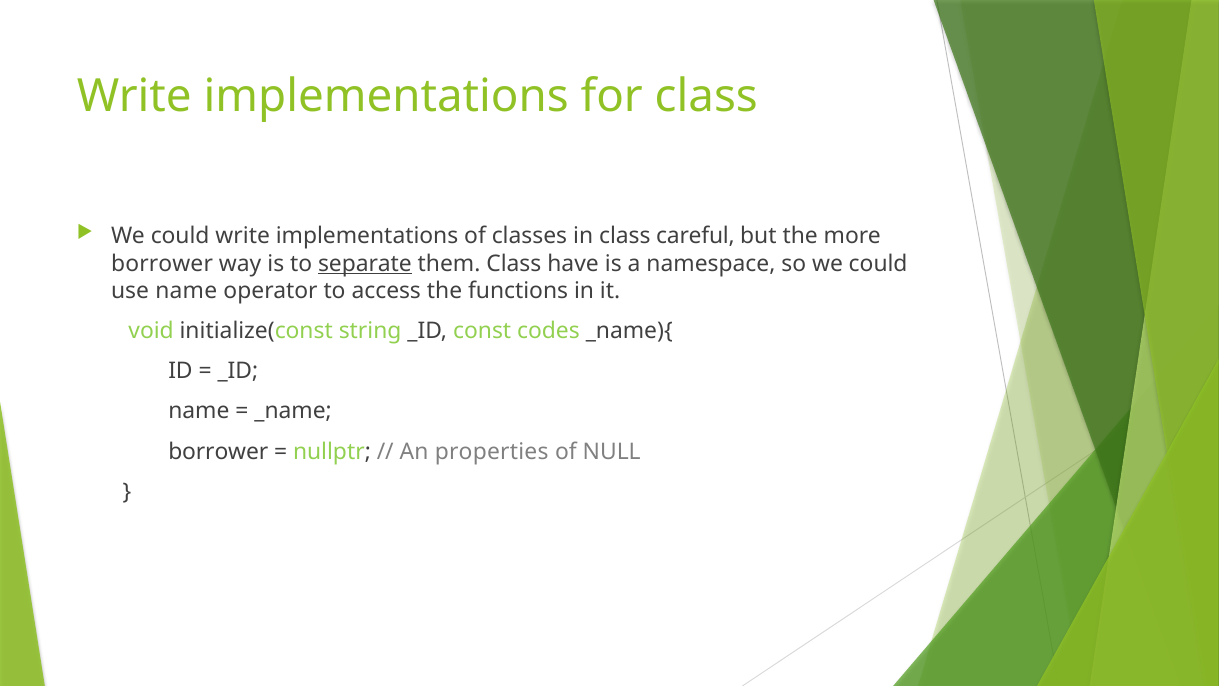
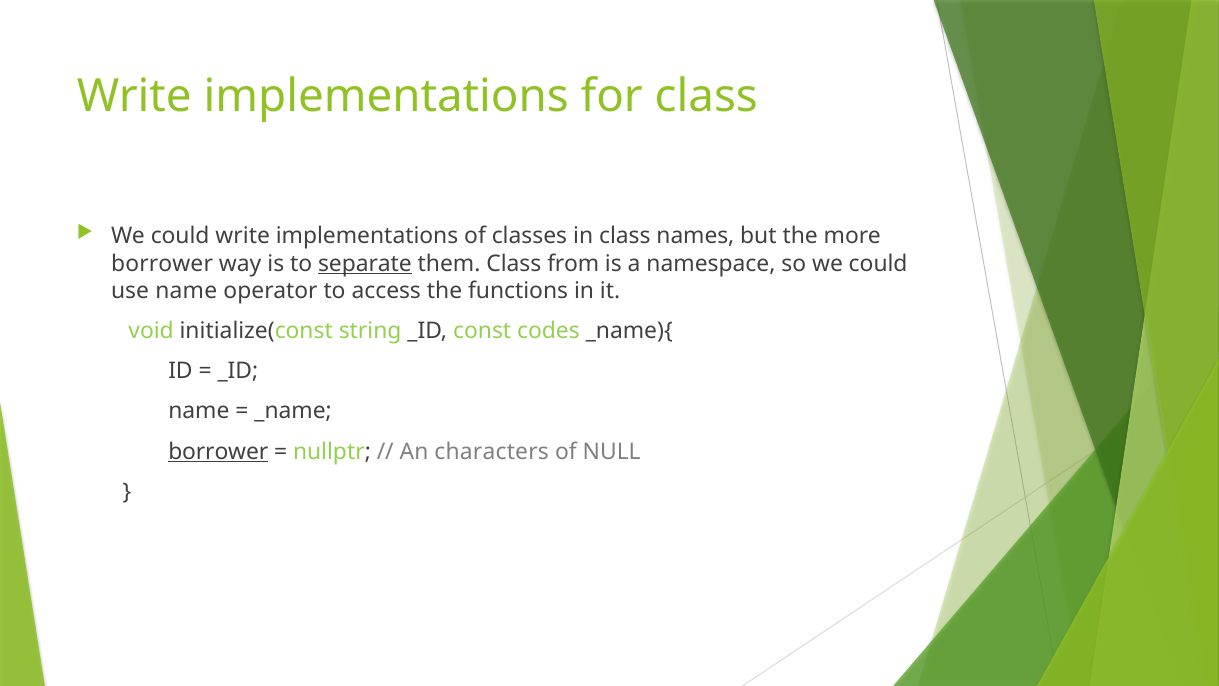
careful: careful -> names
have: have -> from
borrower at (218, 451) underline: none -> present
properties: properties -> characters
